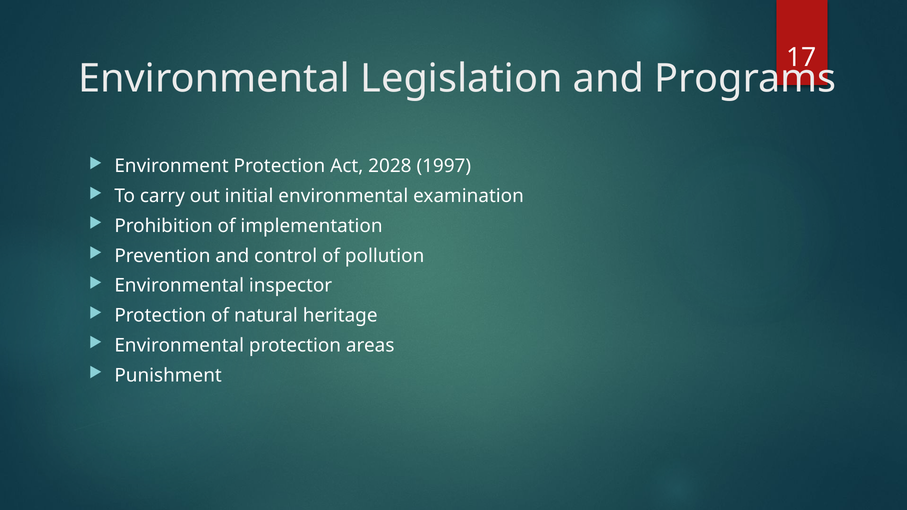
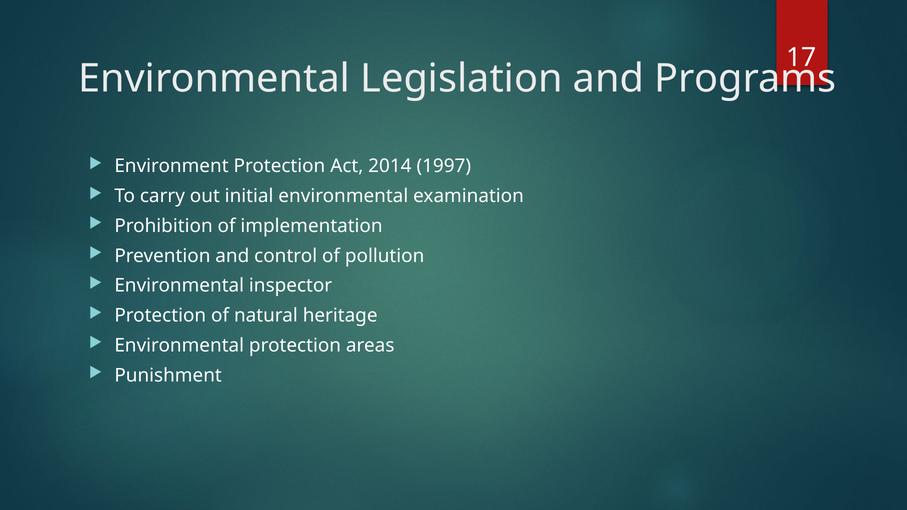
2028: 2028 -> 2014
